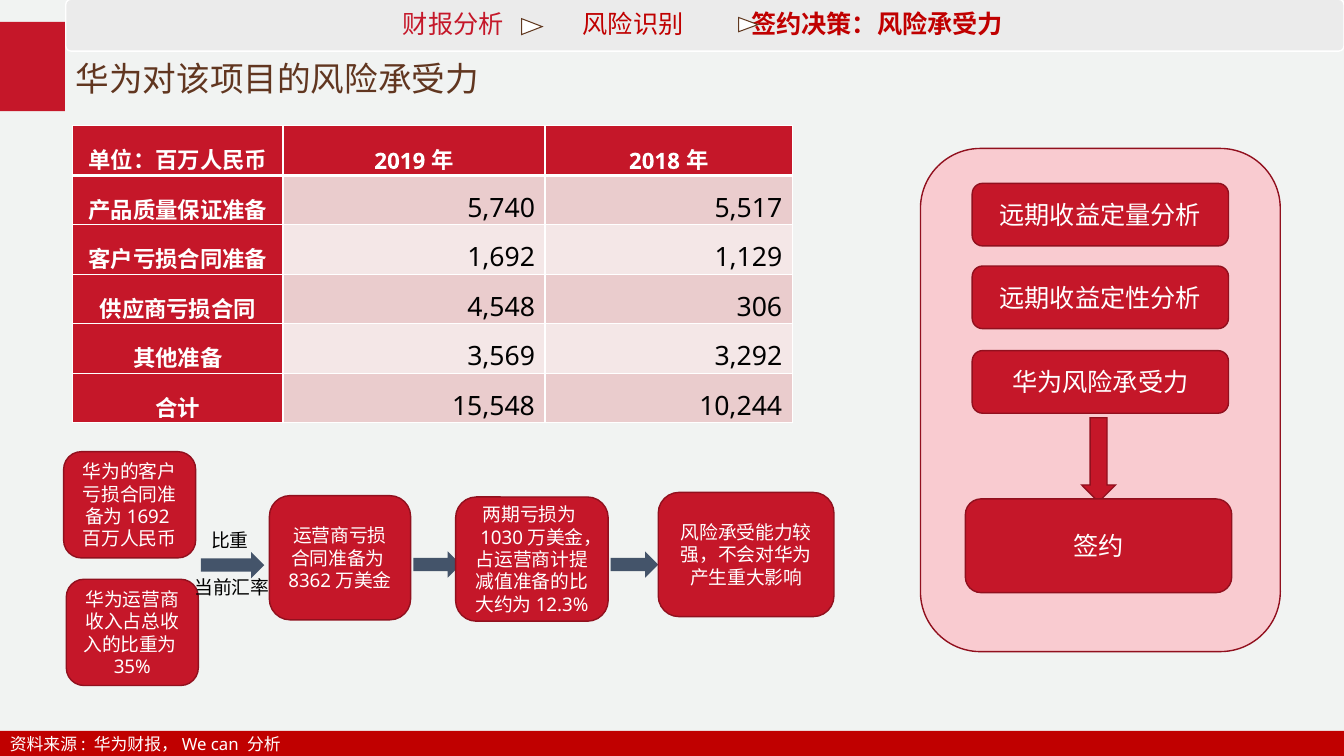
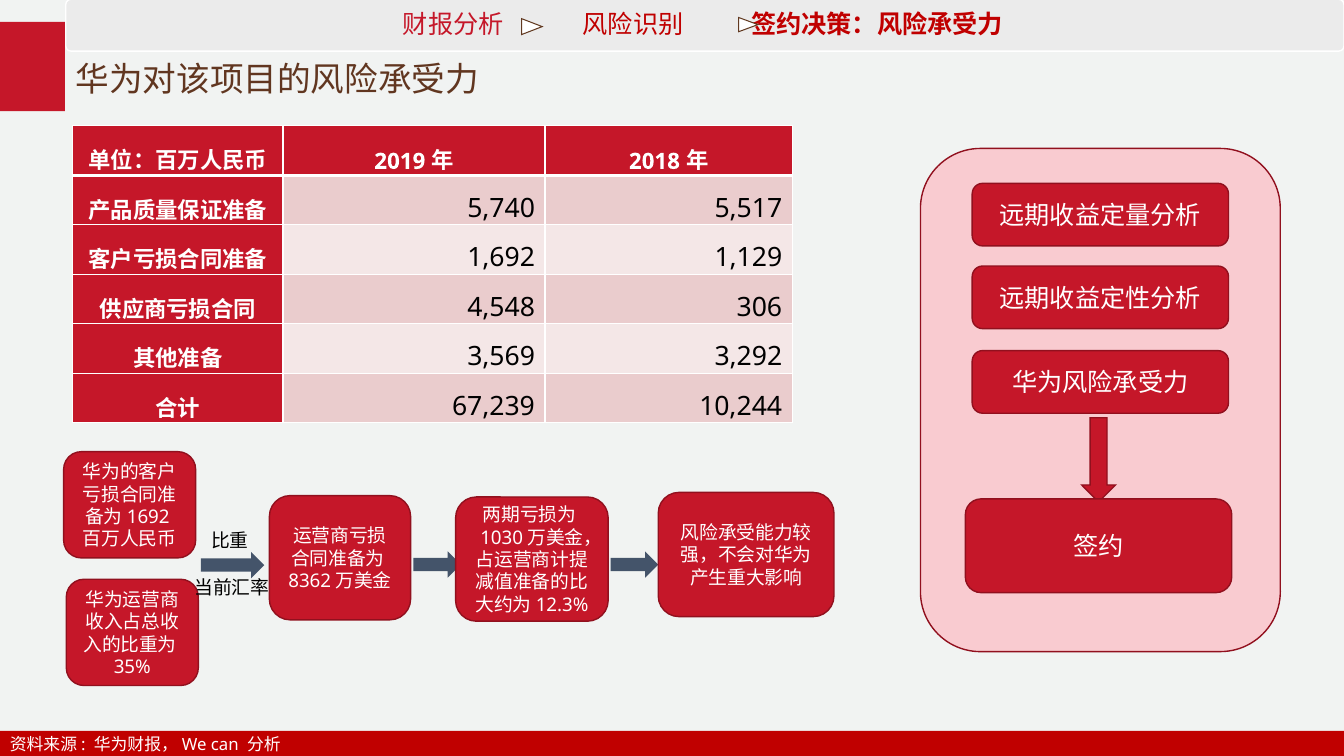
15,548: 15,548 -> 67,239
